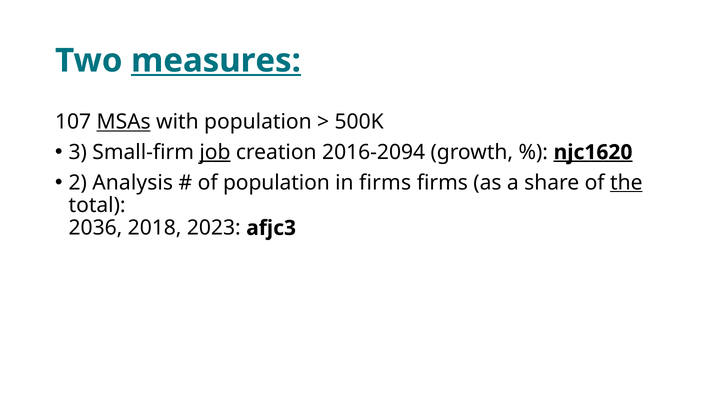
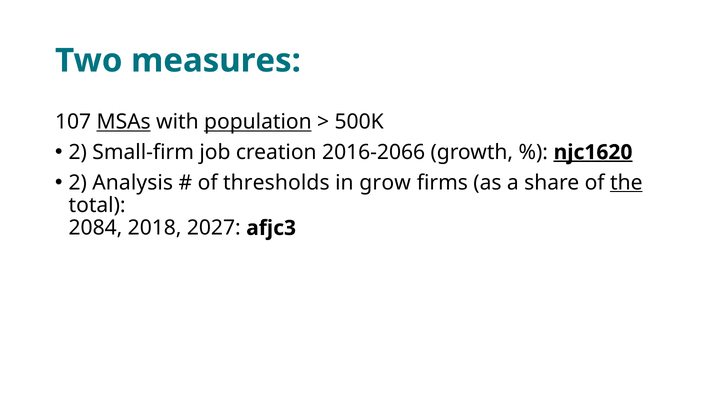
measures underline: present -> none
population at (258, 122) underline: none -> present
3 at (78, 152): 3 -> 2
job underline: present -> none
2016-2094: 2016-2094 -> 2016-2066
of population: population -> thresholds
in firms: firms -> grow
2036: 2036 -> 2084
2023: 2023 -> 2027
